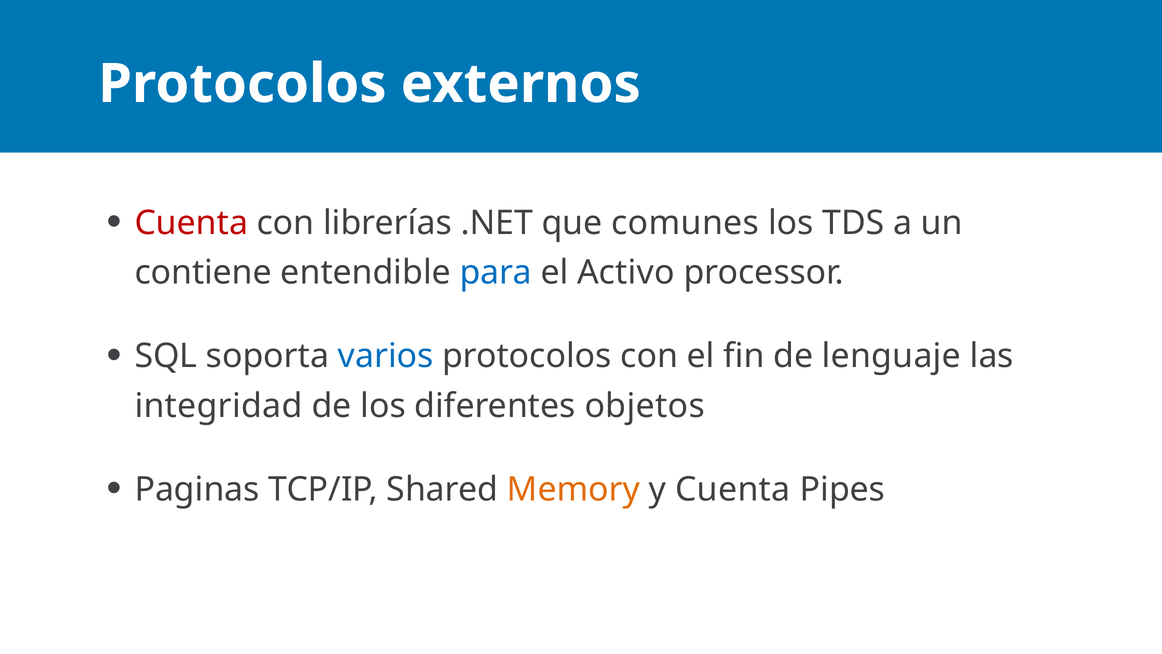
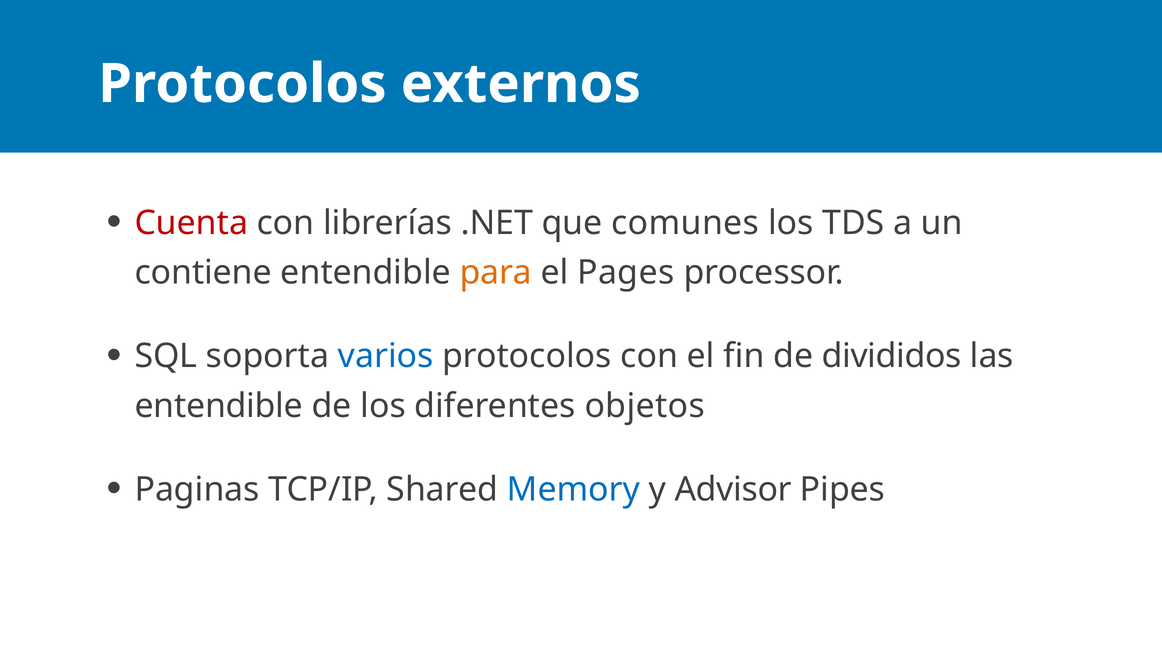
para colour: blue -> orange
Activo: Activo -> Pages
lenguaje: lenguaje -> divididos
integridad at (219, 406): integridad -> entendible
Memory colour: orange -> blue
y Cuenta: Cuenta -> Advisor
